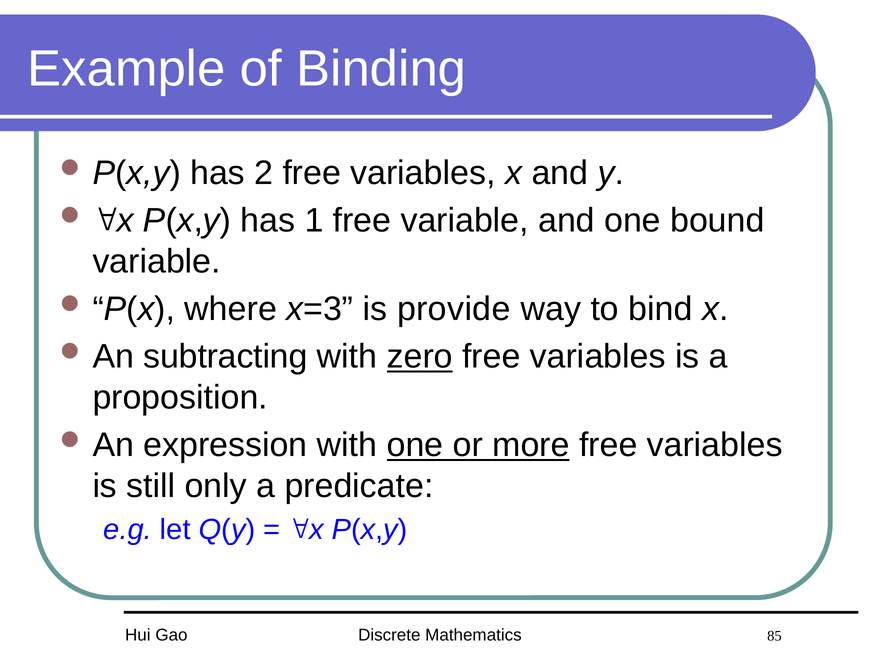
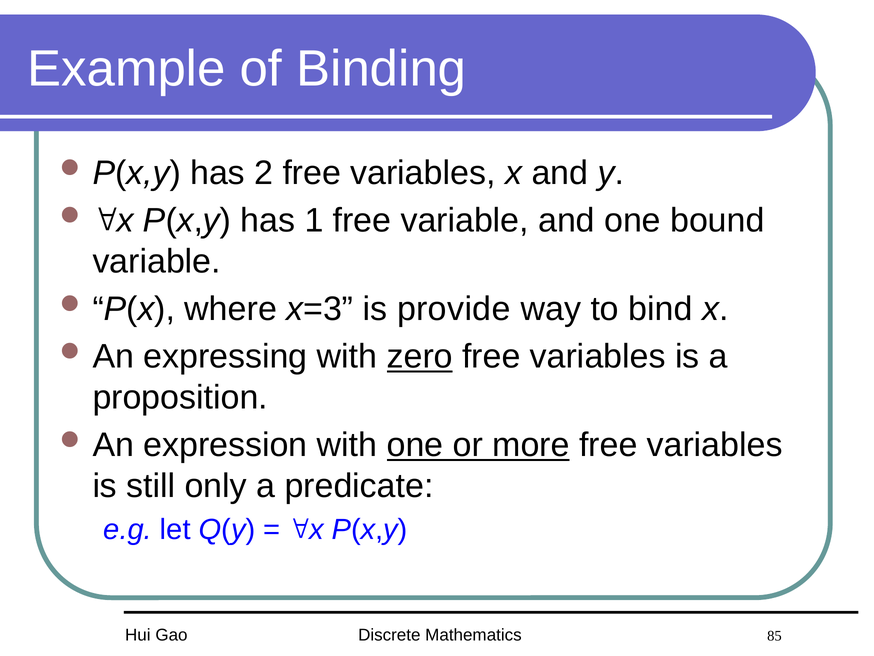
subtracting: subtracting -> expressing
